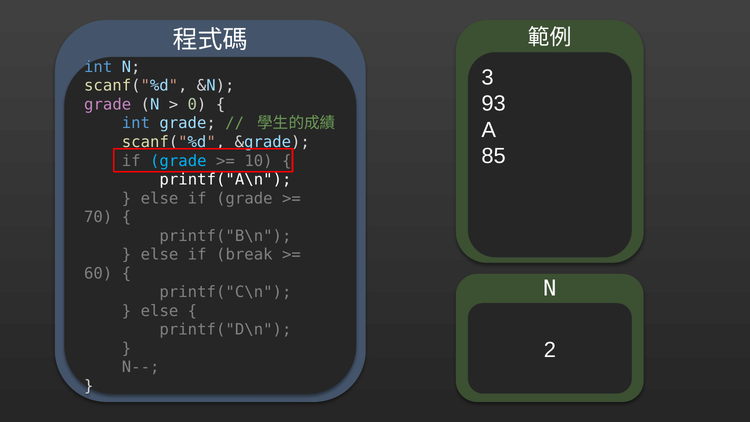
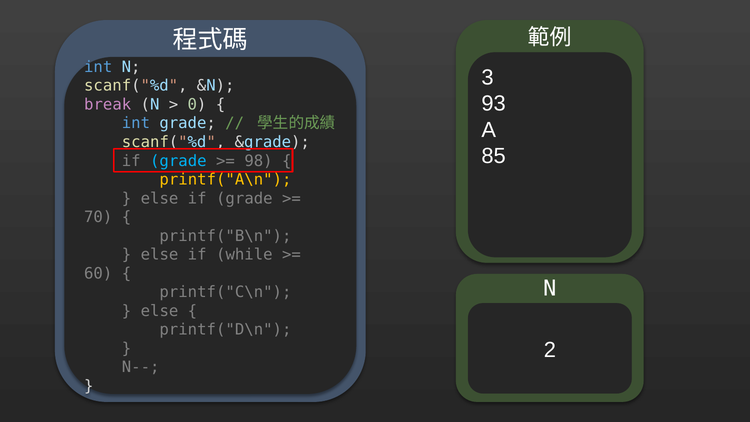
grade at (108, 105): grade -> break
10: 10 -> 98
printf("A\n colour: white -> yellow
break: break -> while
